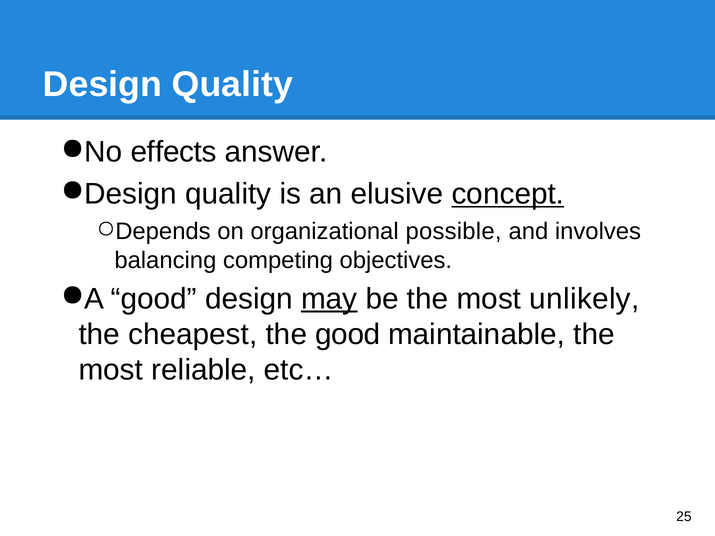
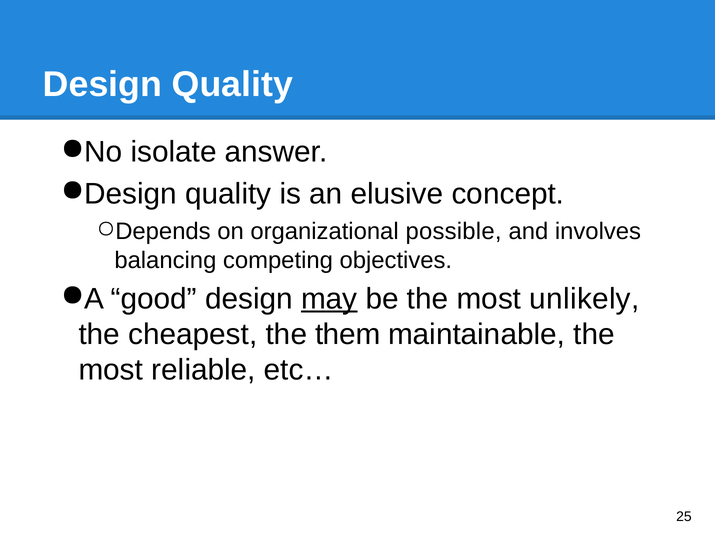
effects: effects -> isolate
concept underline: present -> none
the good: good -> them
